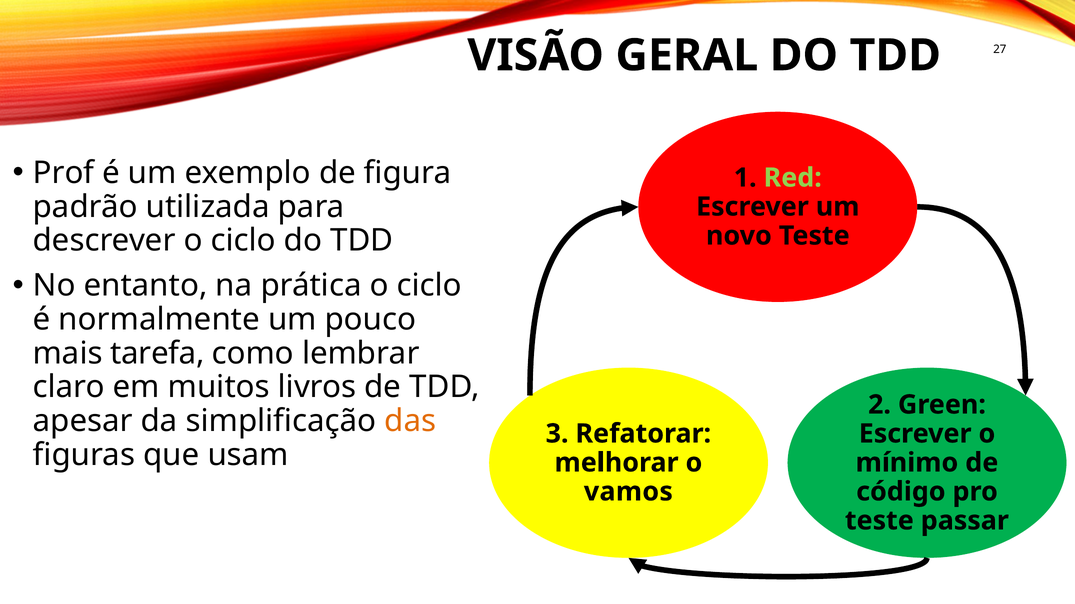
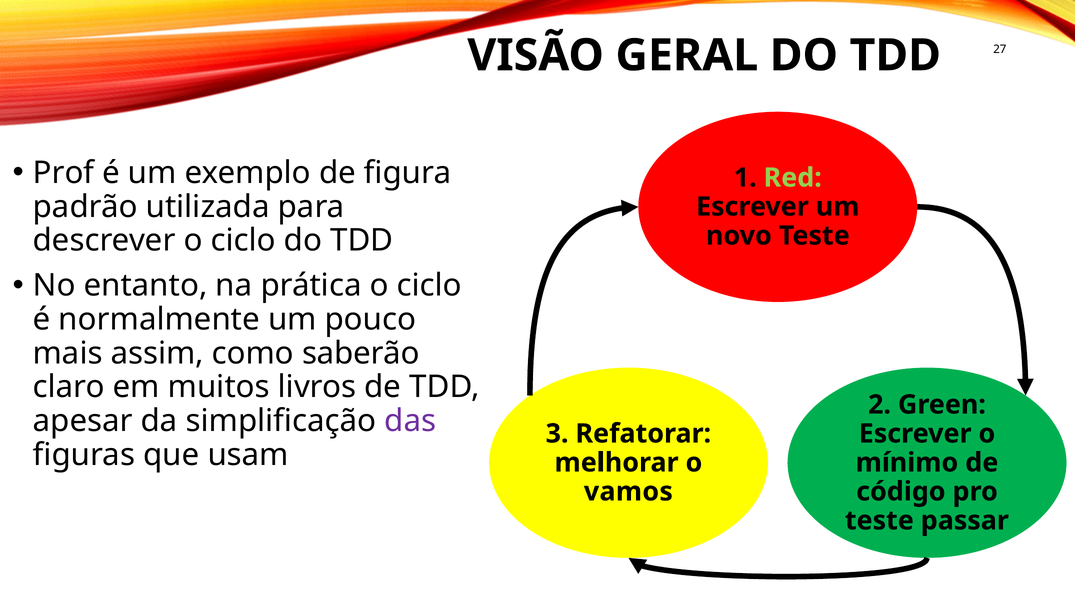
tarefa: tarefa -> assim
lembrar: lembrar -> saberão
das colour: orange -> purple
